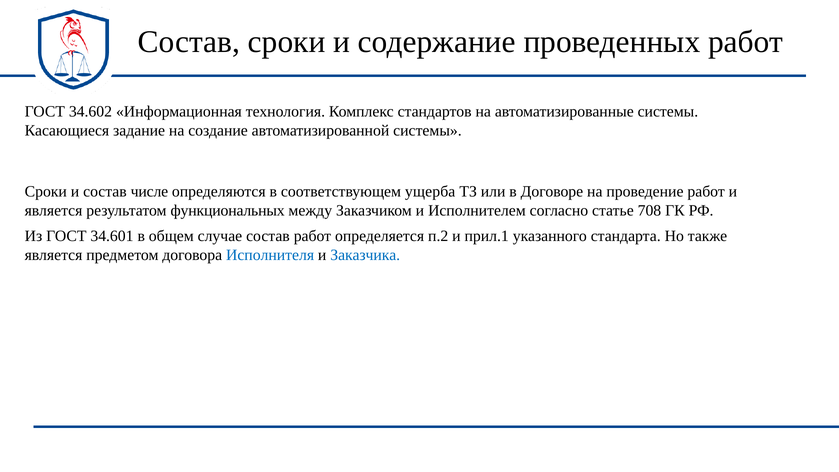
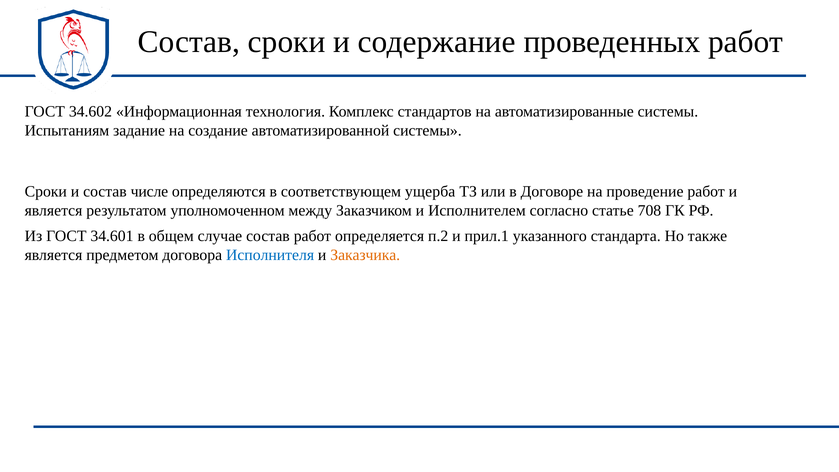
Касающиеся: Касающиеся -> Испытаниям
функциональных: функциональных -> уполномоченном
Заказчика colour: blue -> orange
